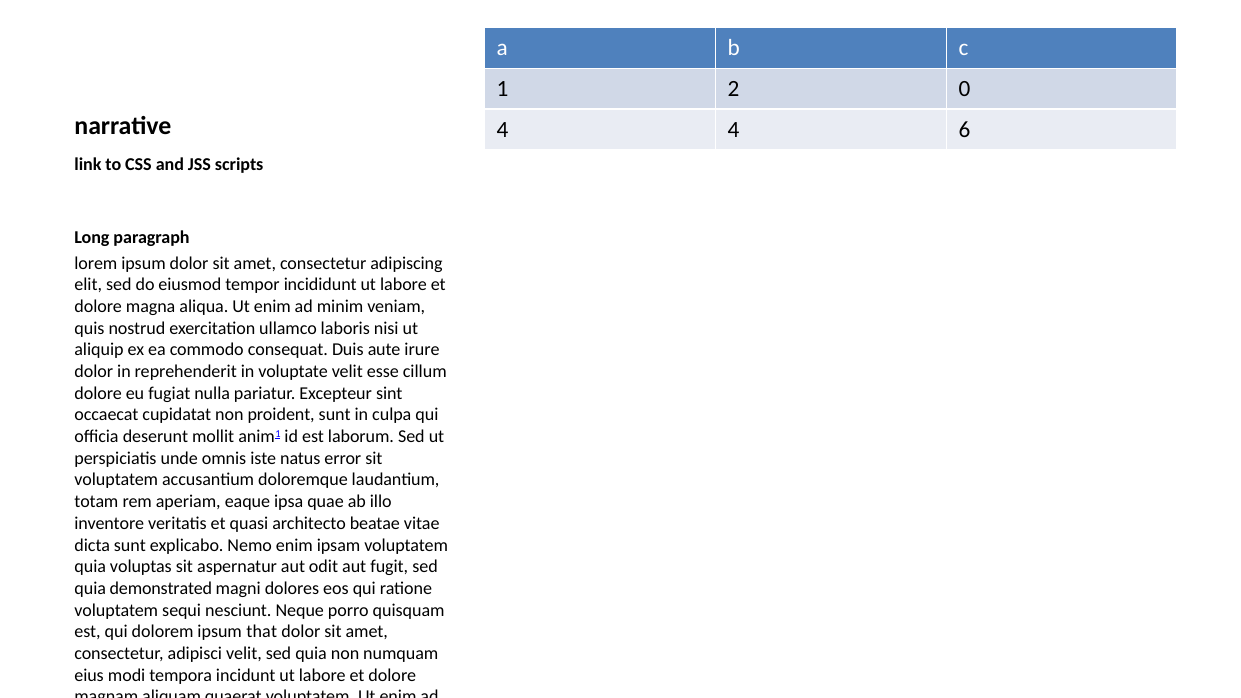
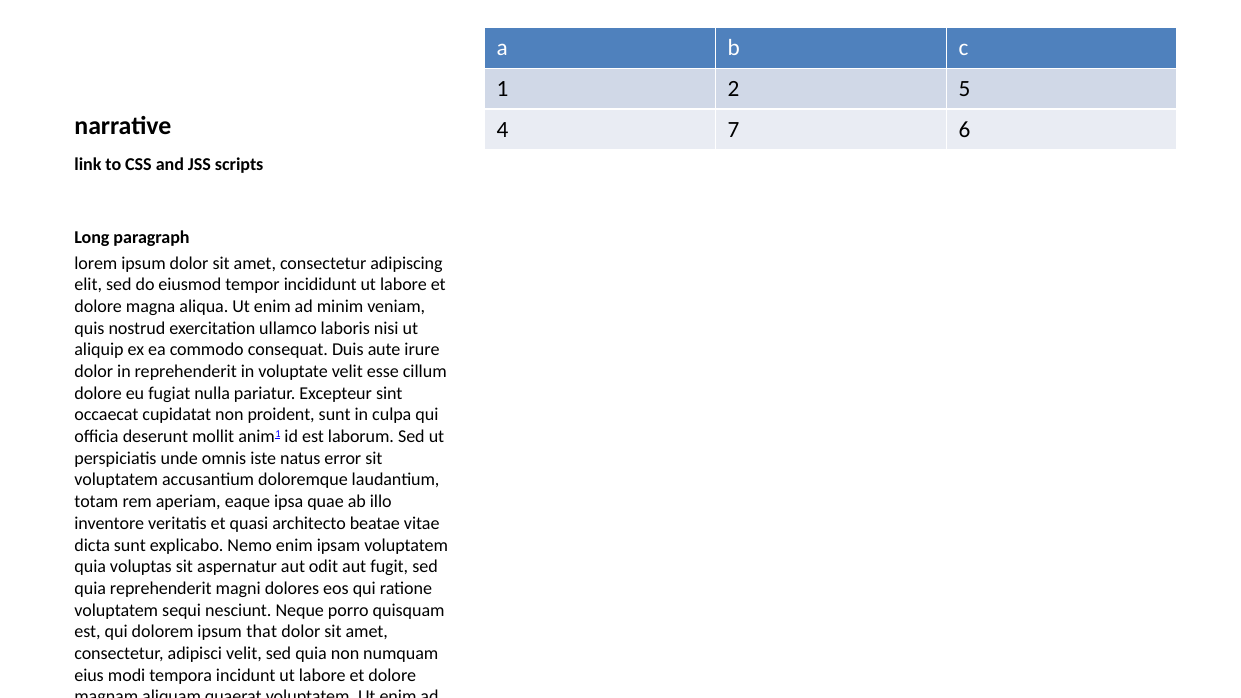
0: 0 -> 5
4 4: 4 -> 7
quia demonstrated: demonstrated -> reprehenderit
